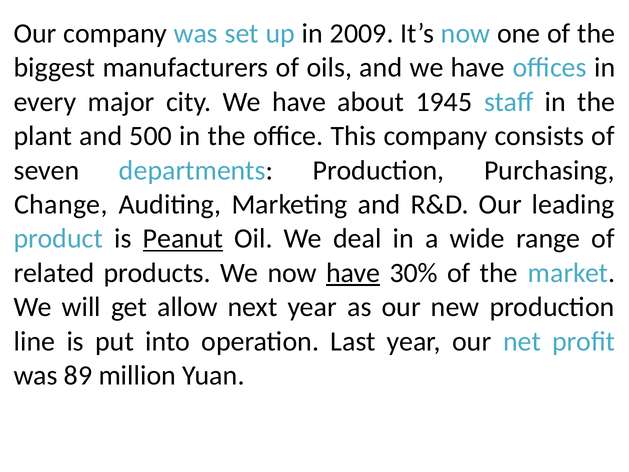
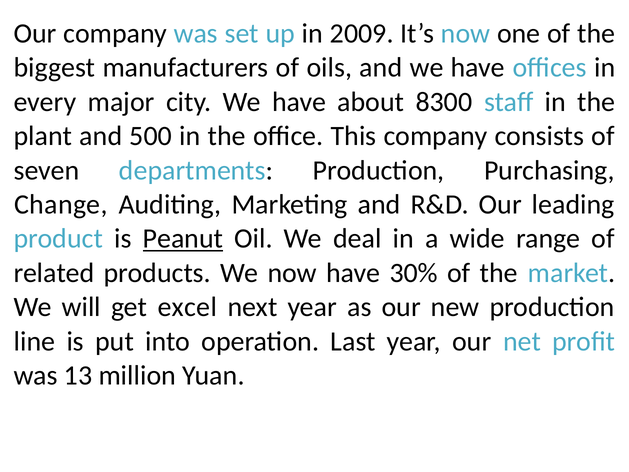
1945: 1945 -> 8300
have at (353, 273) underline: present -> none
allow: allow -> excel
89: 89 -> 13
